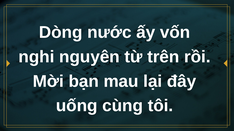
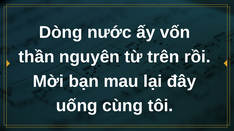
nghi: nghi -> thần
